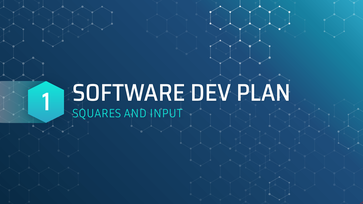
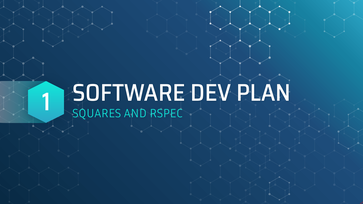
INPUT: INPUT -> RSPEC
